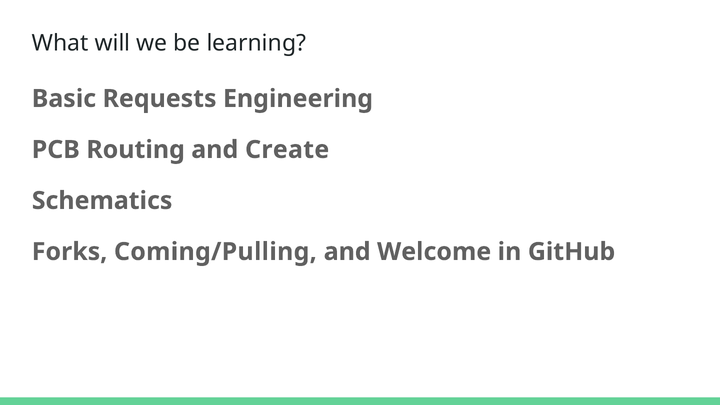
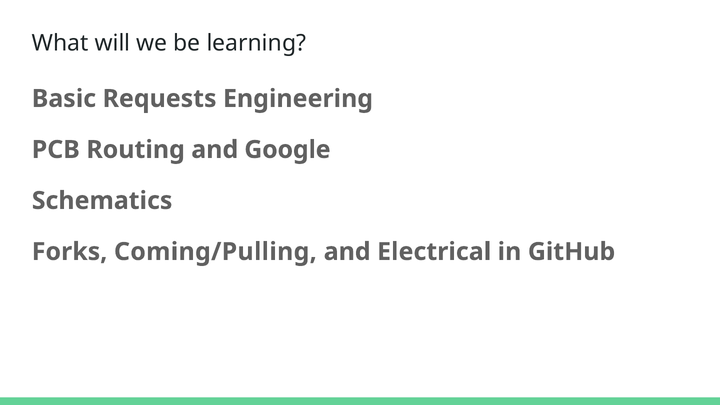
Create: Create -> Google
Welcome: Welcome -> Electrical
